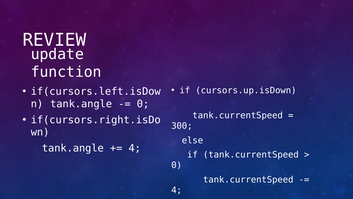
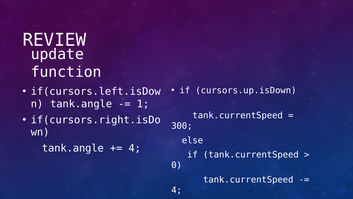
0 at (143, 104): 0 -> 1
